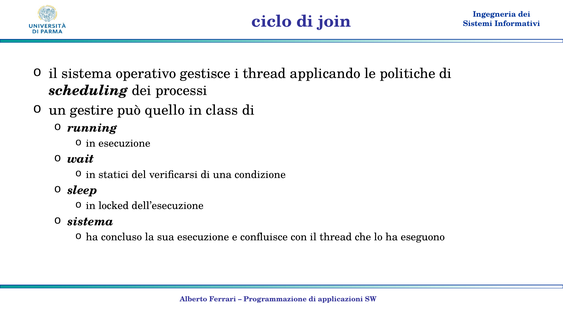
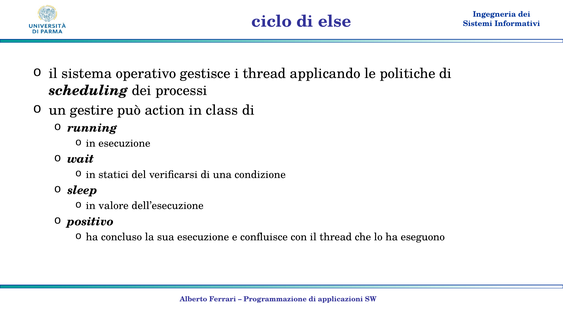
join: join -> else
quello: quello -> action
locked: locked -> valore
sistema at (90, 221): sistema -> positivo
